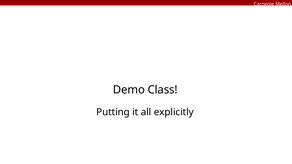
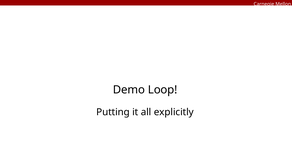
Class: Class -> Loop
